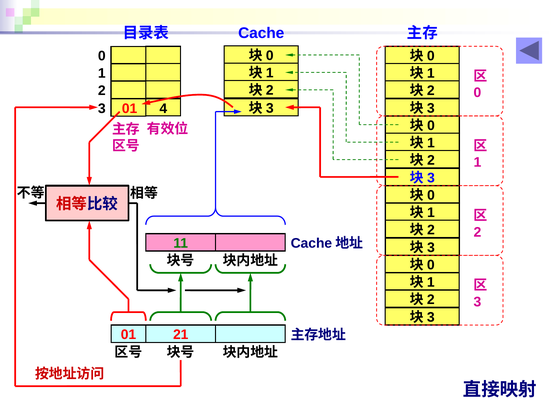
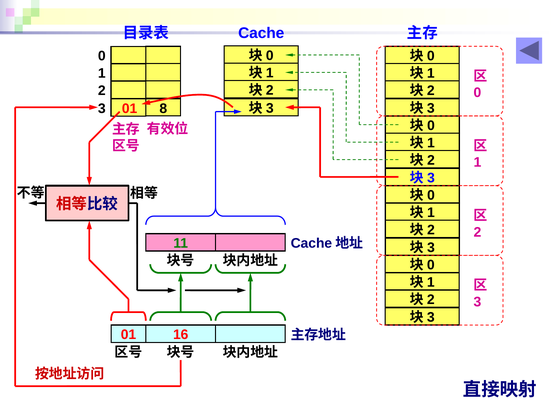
4: 4 -> 8
21: 21 -> 16
